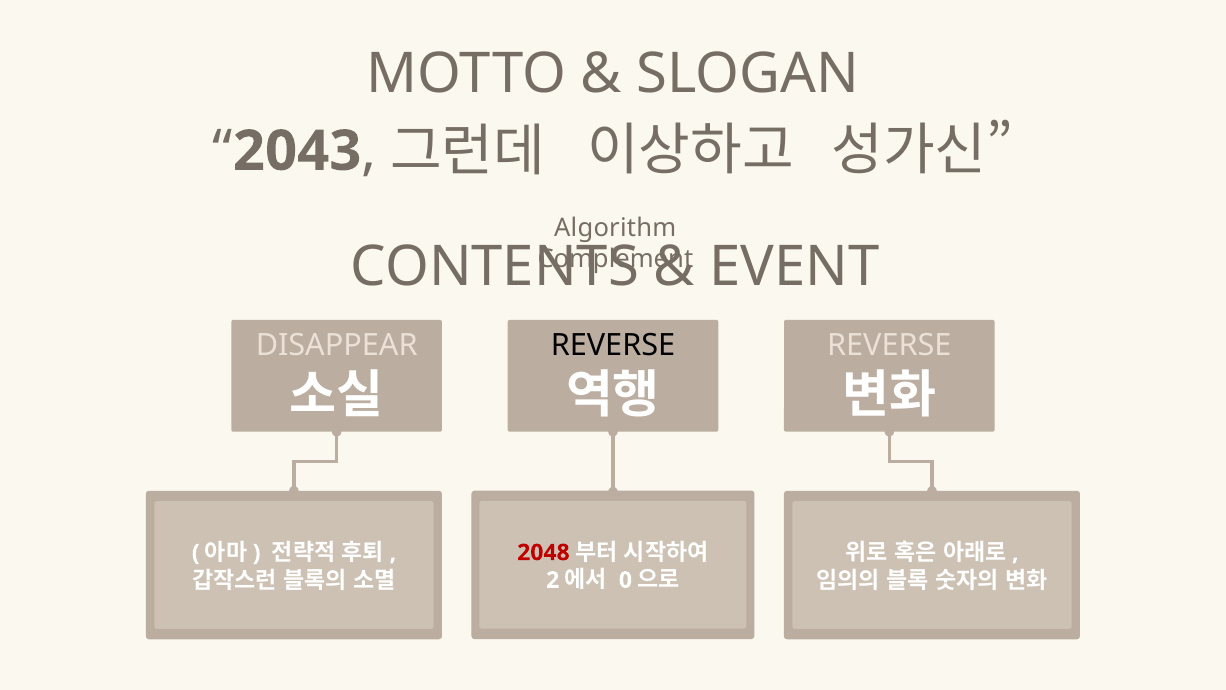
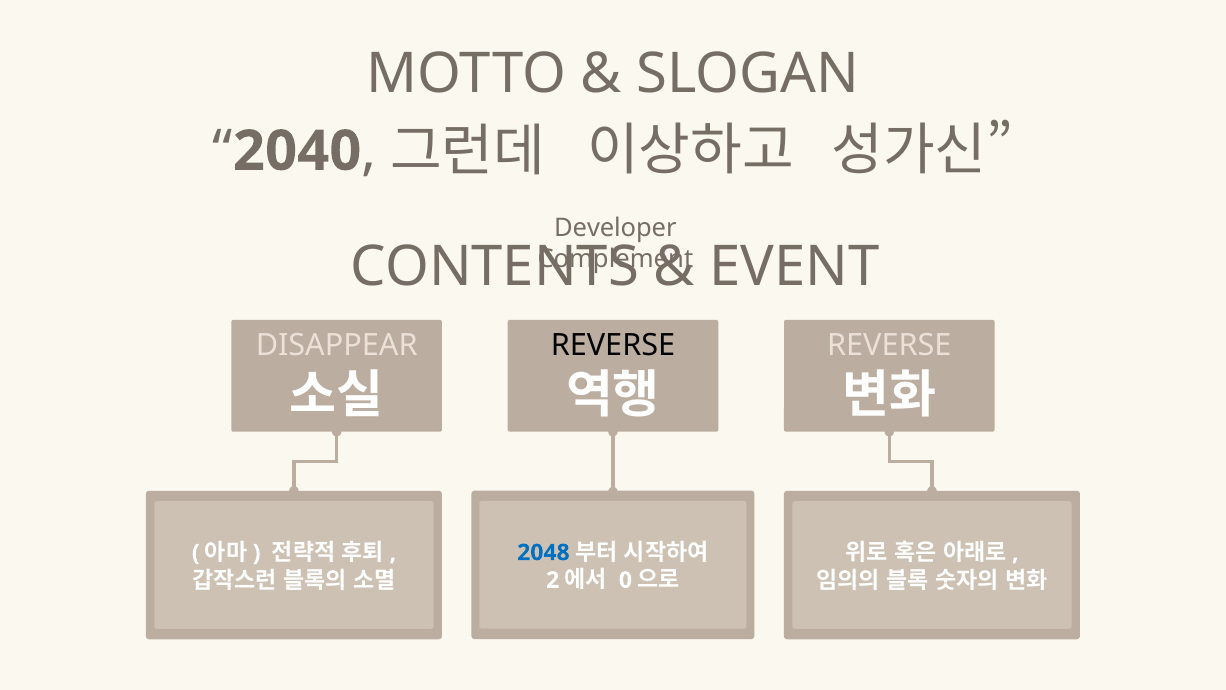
2043: 2043 -> 2040
Algorithm: Algorithm -> Developer
2048 colour: red -> blue
